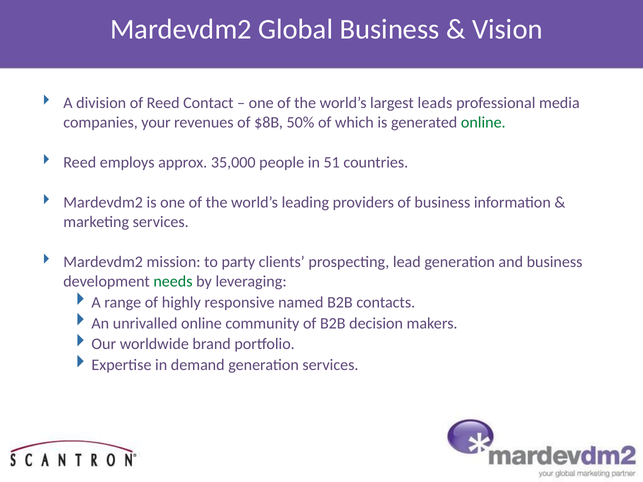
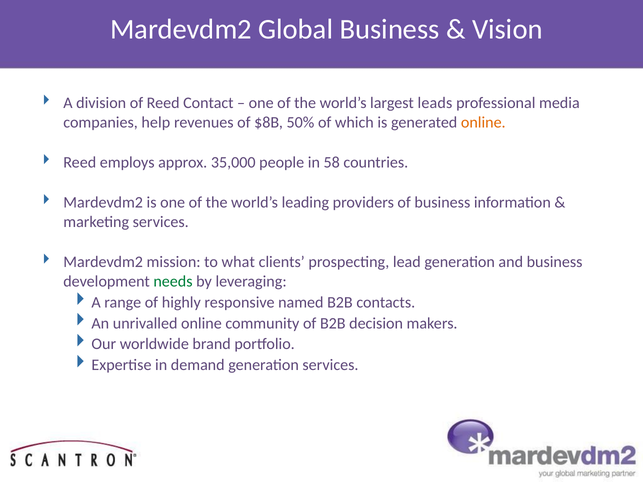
your: your -> help
online at (483, 122) colour: green -> orange
51: 51 -> 58
party: party -> what
